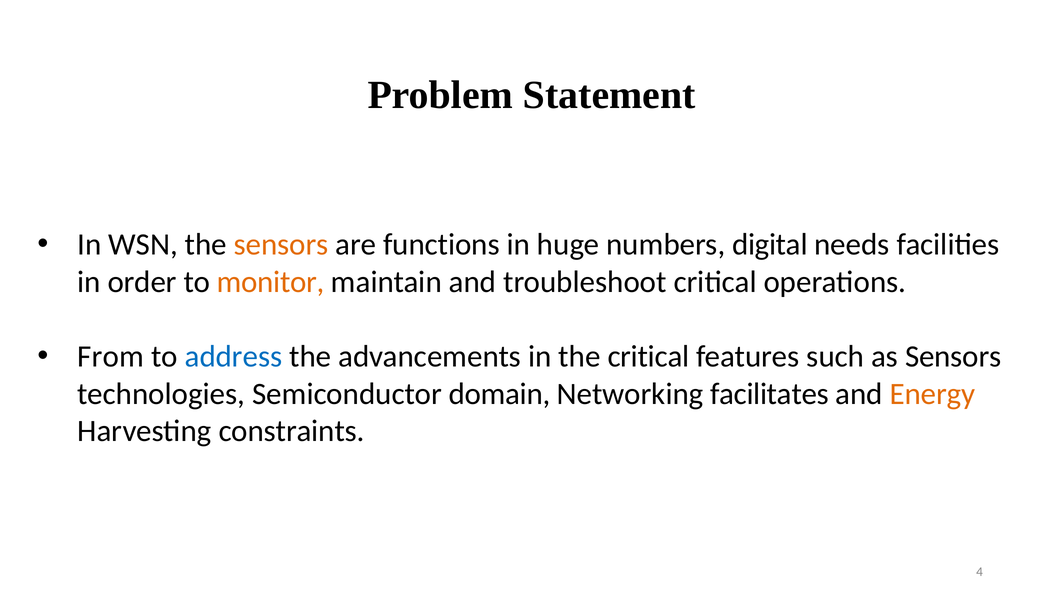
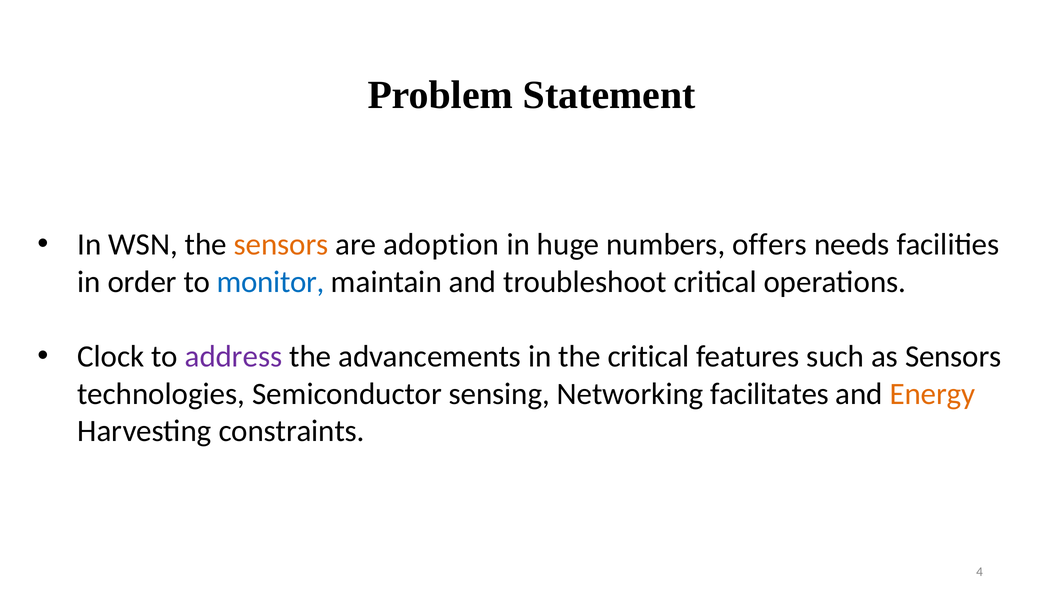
functions: functions -> adoption
digital: digital -> offers
monitor colour: orange -> blue
From: From -> Clock
address colour: blue -> purple
domain: domain -> sensing
